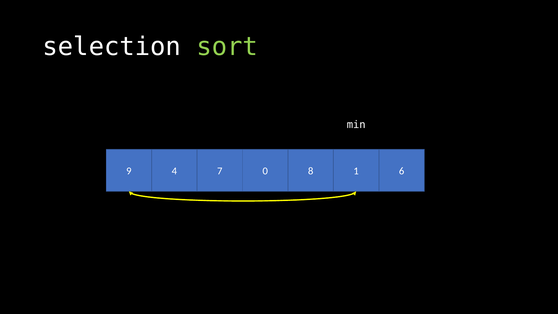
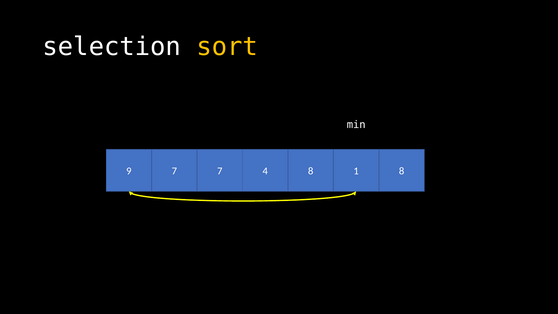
sort colour: light green -> yellow
9 4: 4 -> 7
0: 0 -> 4
1 6: 6 -> 8
